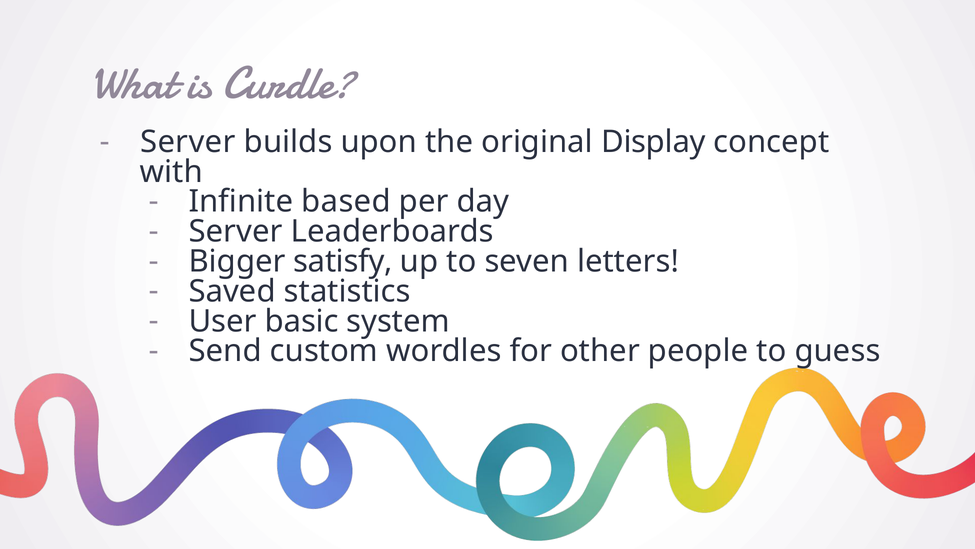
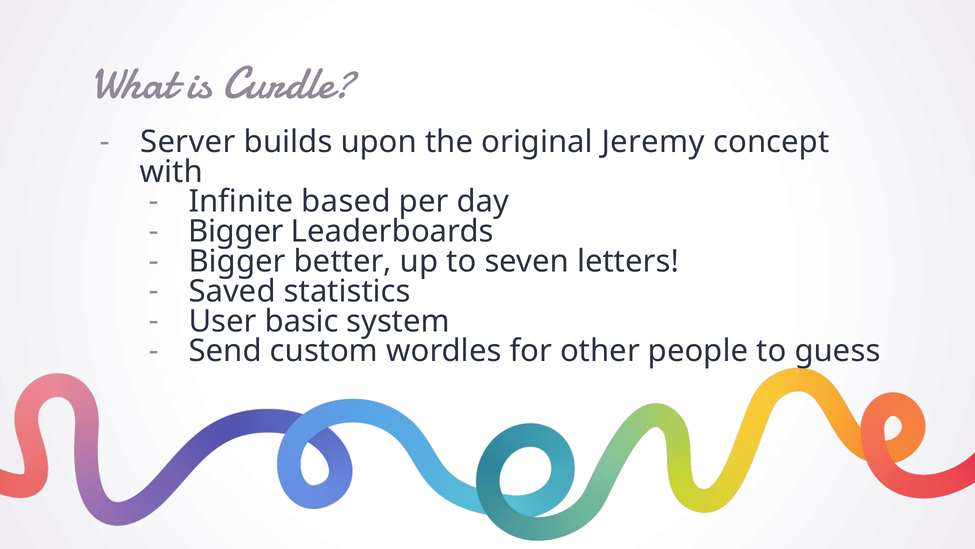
Display: Display -> Jeremy
Server at (236, 231): Server -> Bigger
satisfy: satisfy -> better
